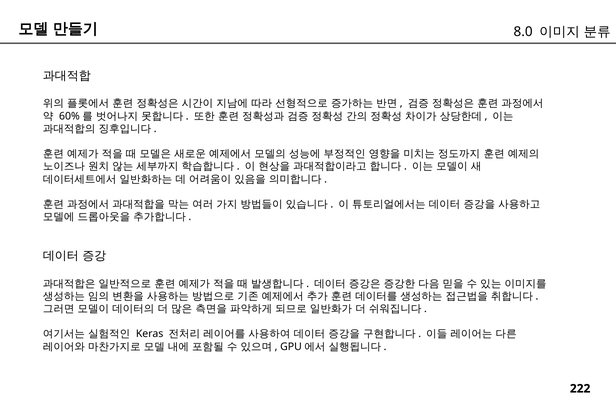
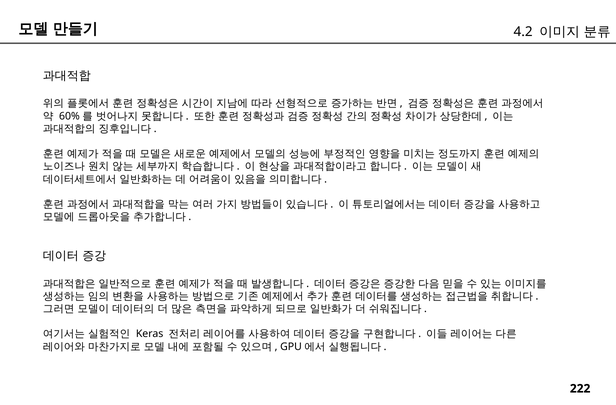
8.0: 8.0 -> 4.2
